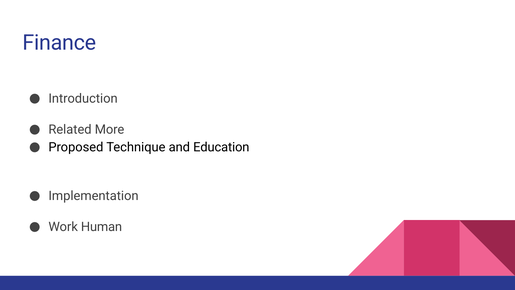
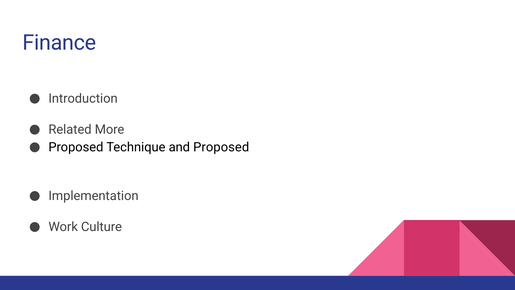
and Education: Education -> Proposed
Human: Human -> Culture
